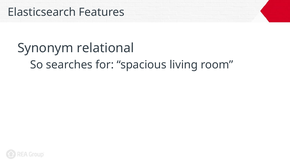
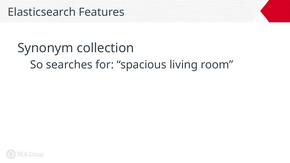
relational: relational -> collection
